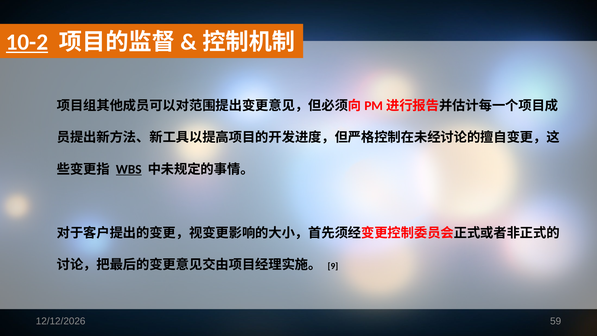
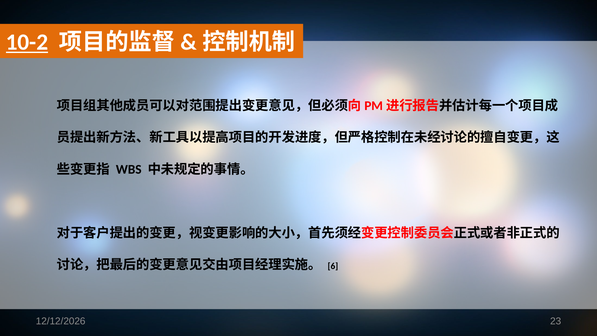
WBS underline: present -> none
9: 9 -> 6
59: 59 -> 23
